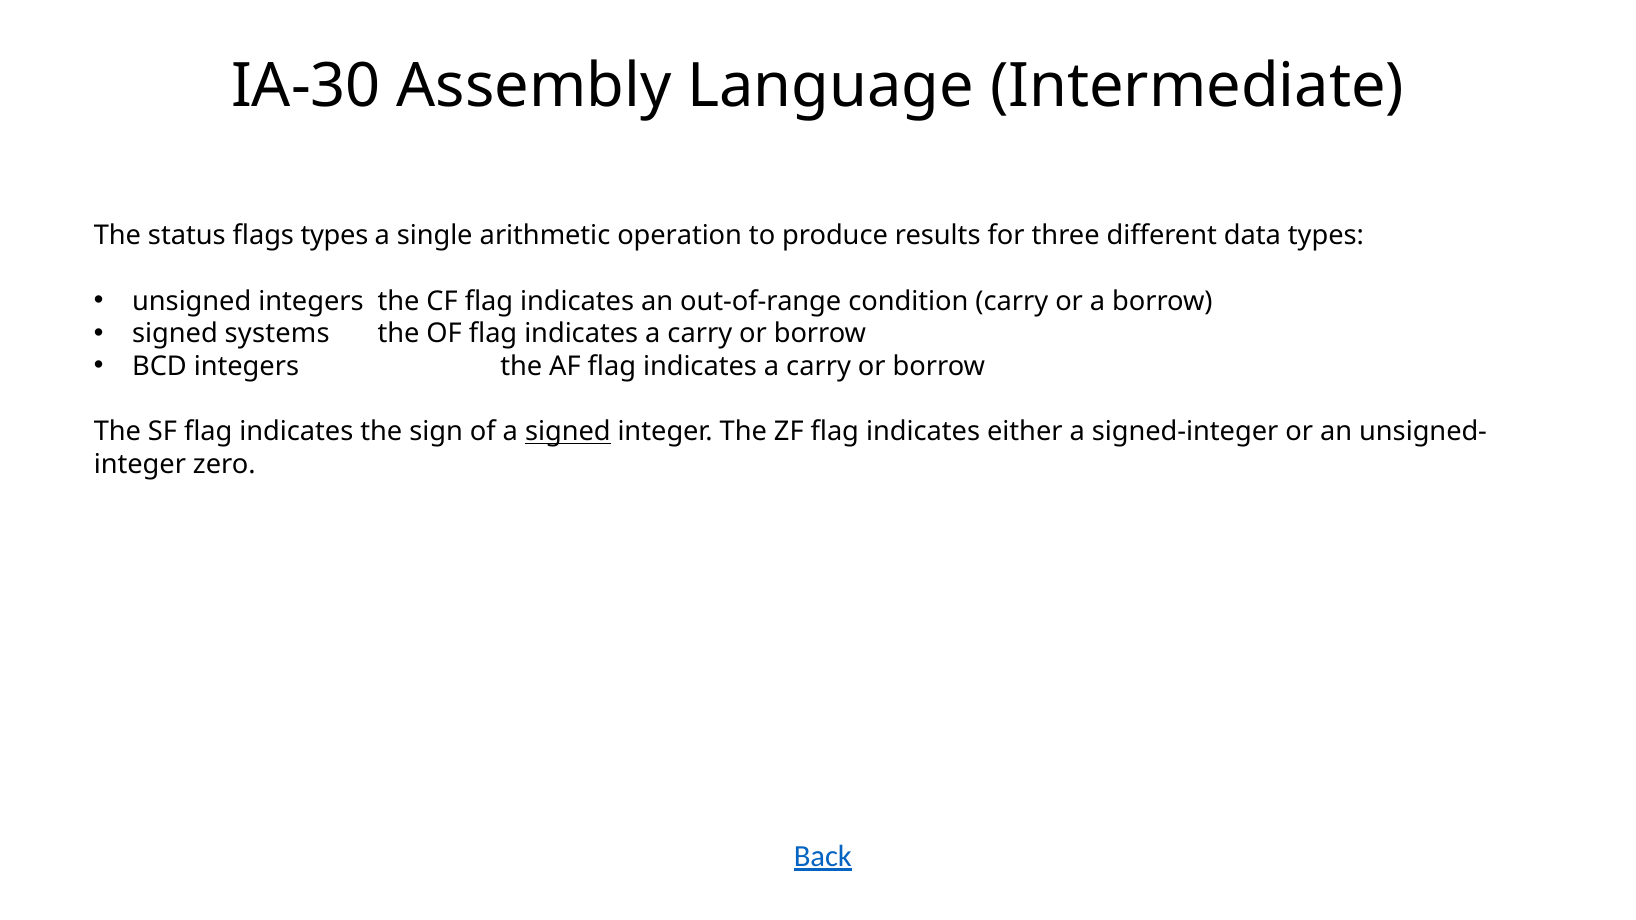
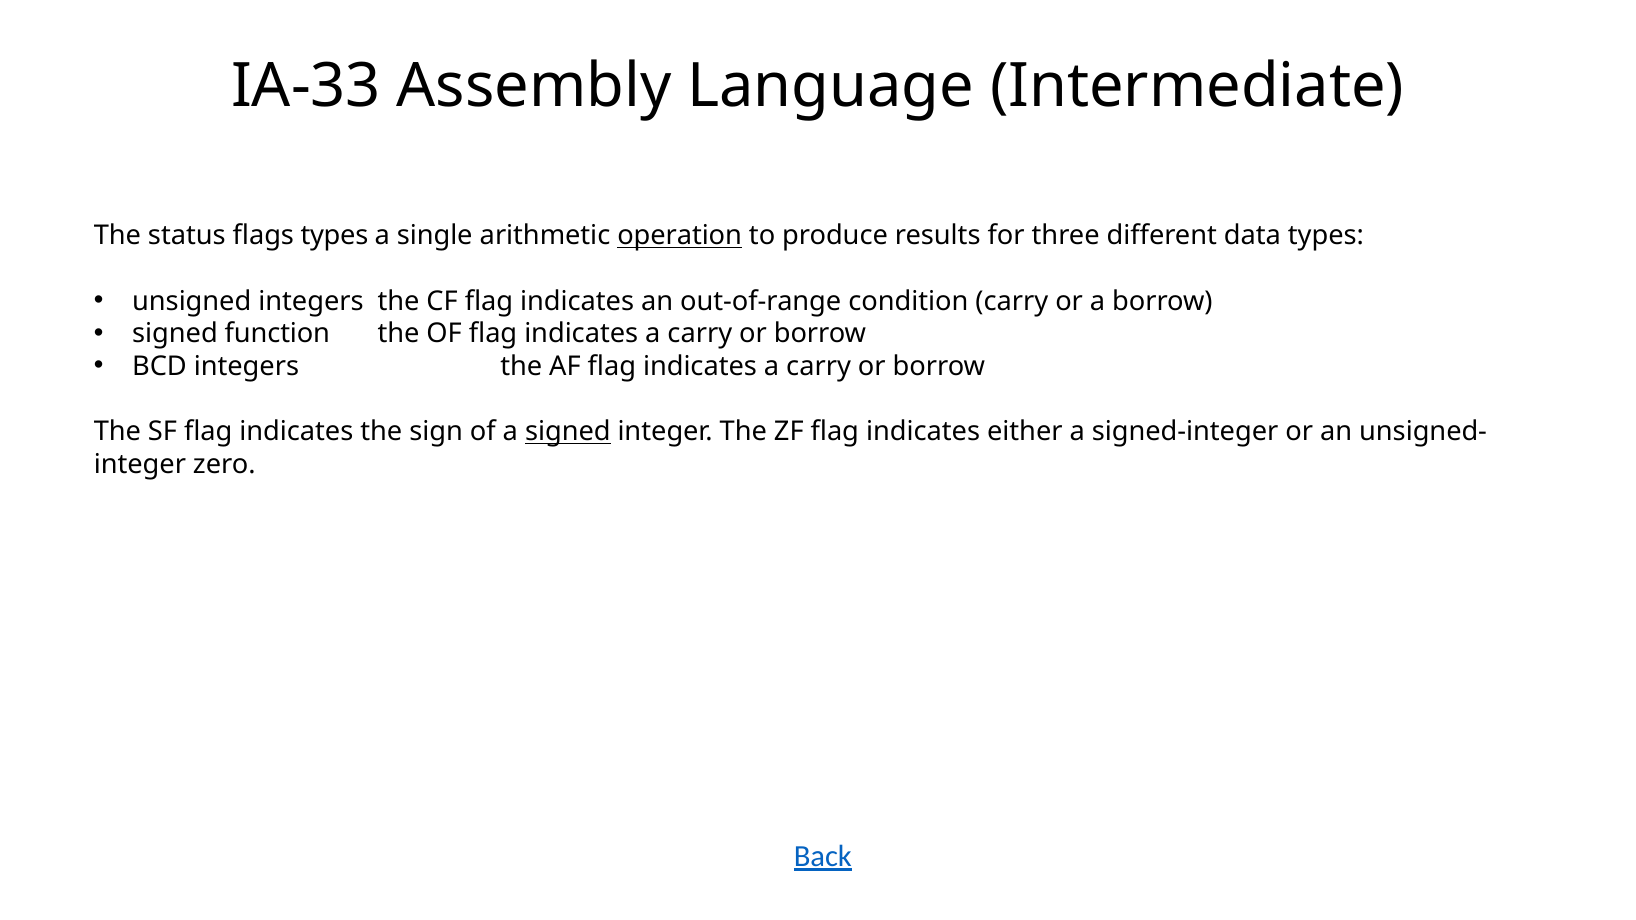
IA-30: IA-30 -> IA-33
operation underline: none -> present
systems: systems -> function
